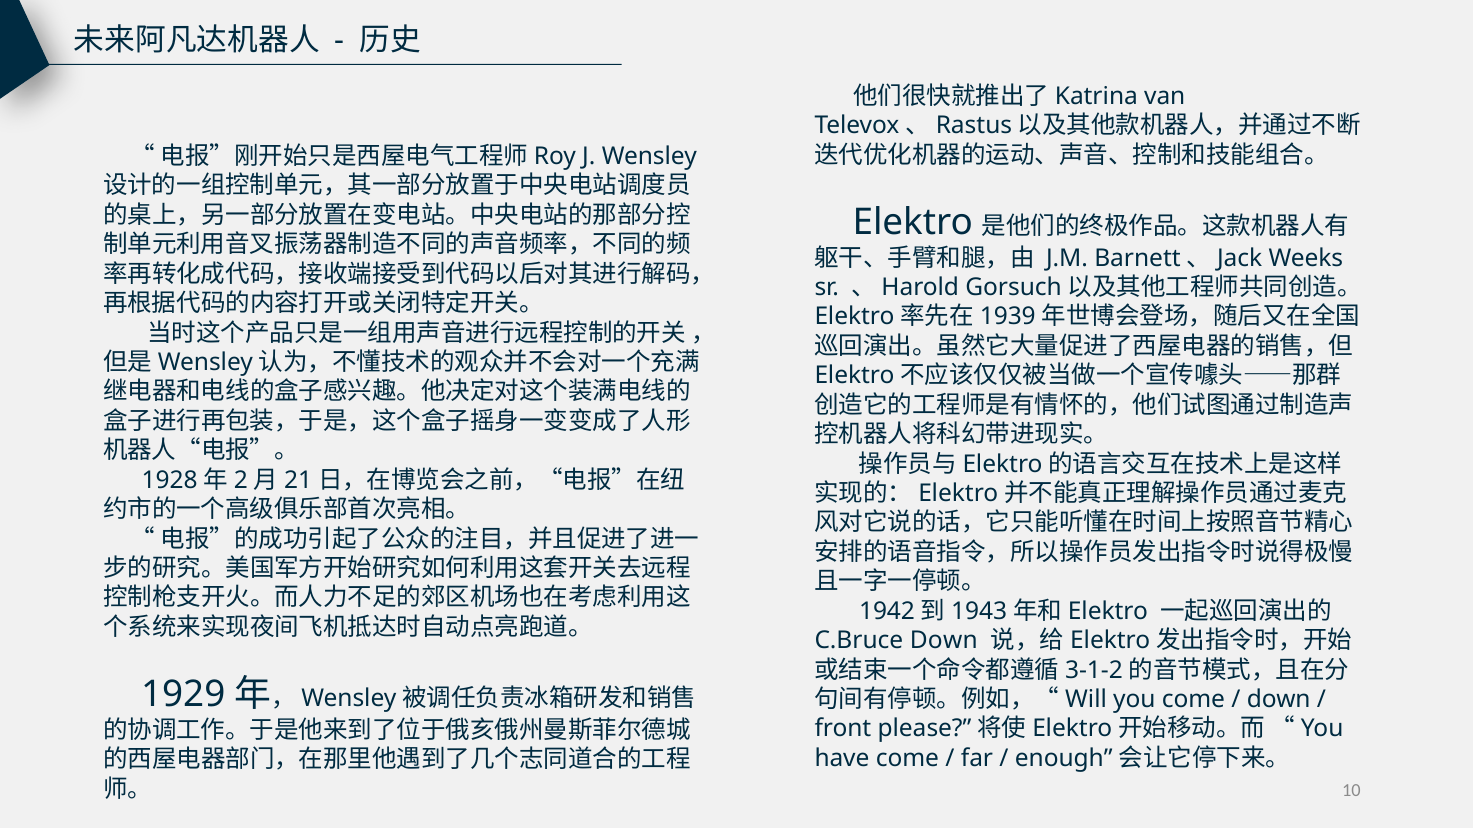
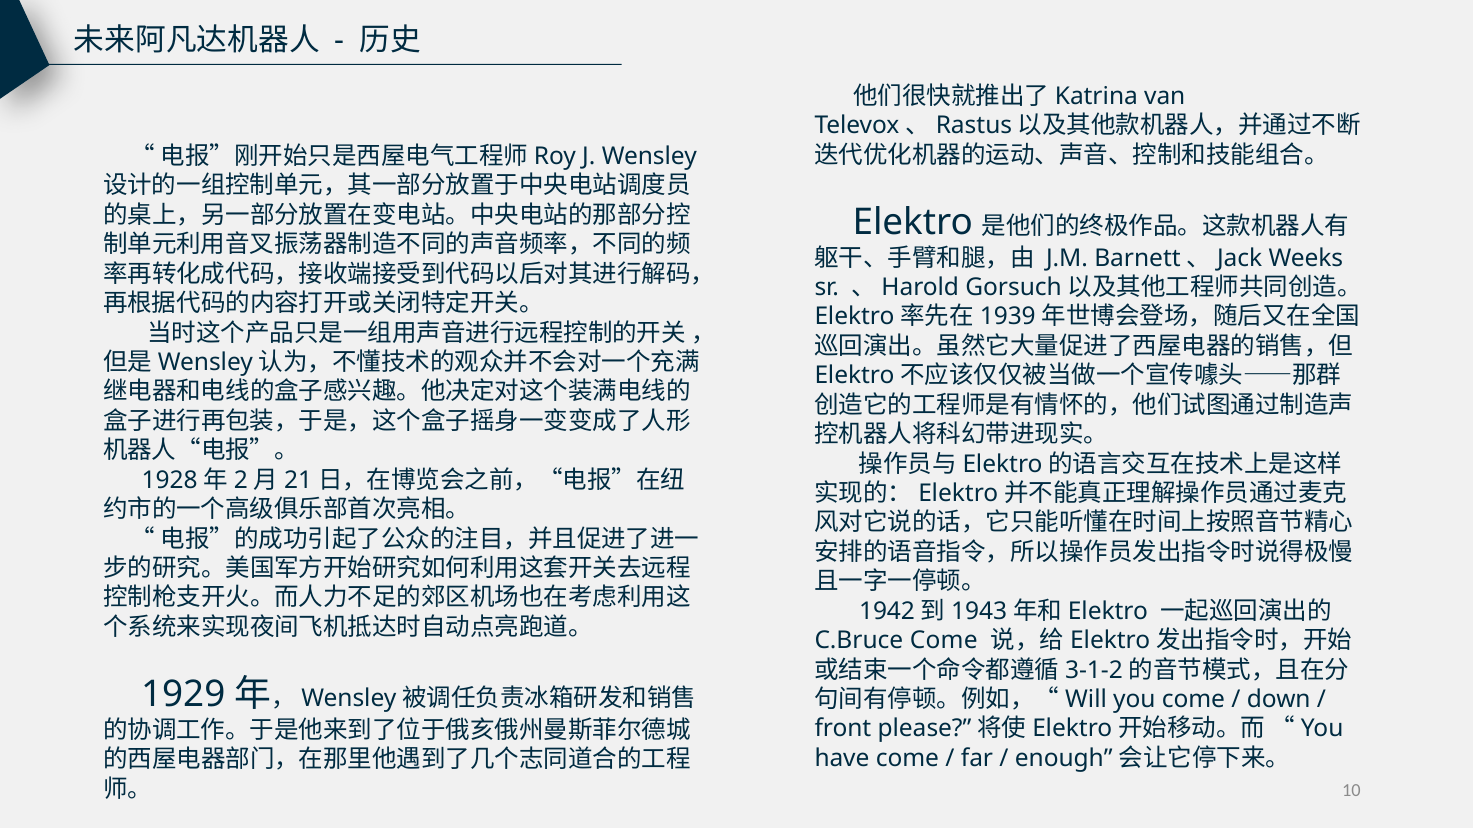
Down at (944, 641): Down -> Come
